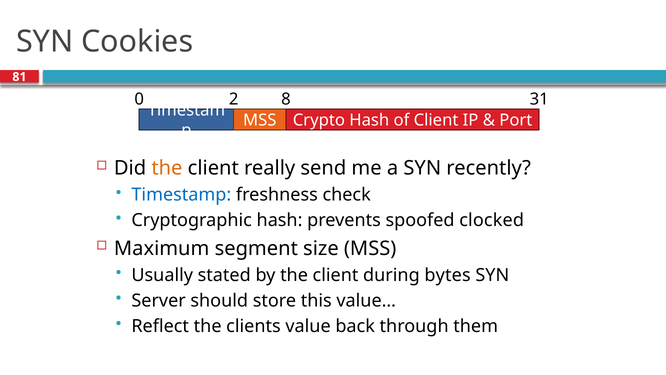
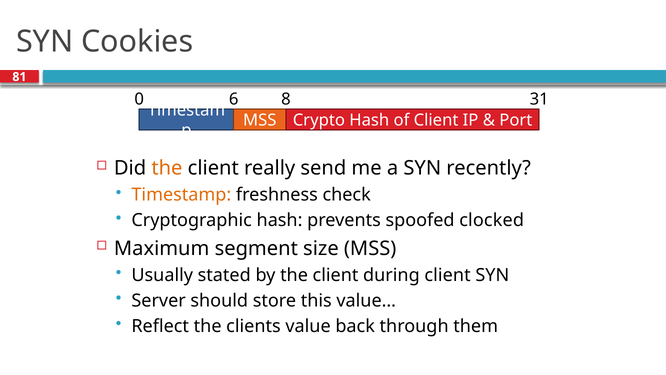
2: 2 -> 6
Timestamp colour: blue -> orange
during bytes: bytes -> client
